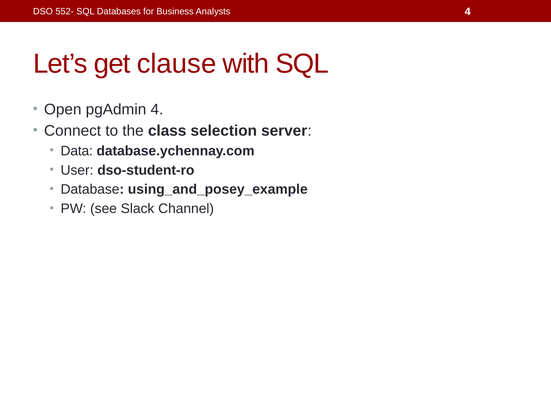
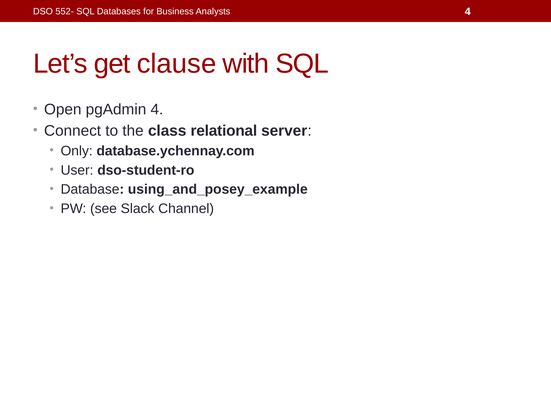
selection: selection -> relational
Data: Data -> Only
